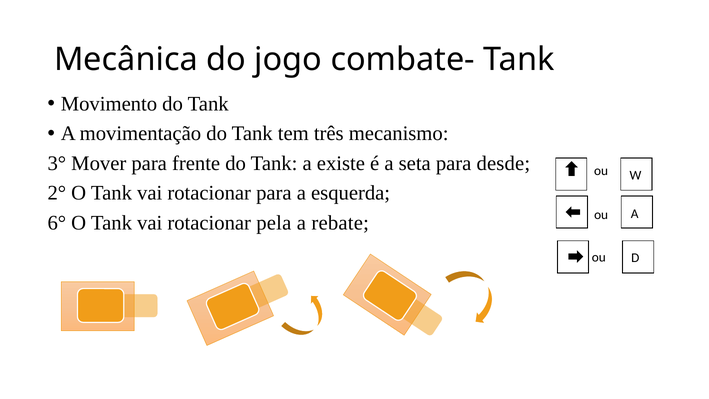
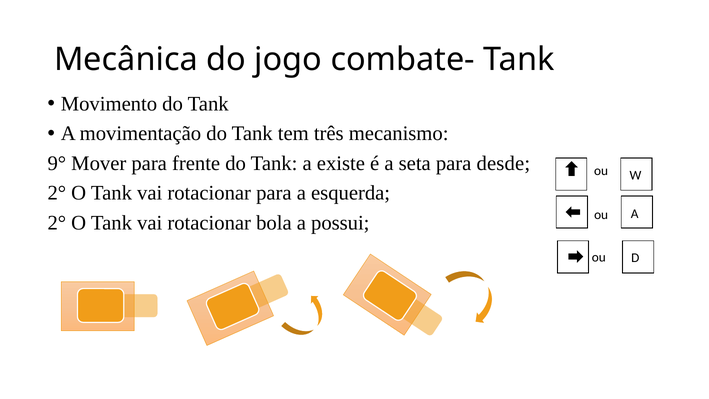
3°: 3° -> 9°
6° at (57, 223): 6° -> 2°
pela: pela -> bola
rebate: rebate -> possui
